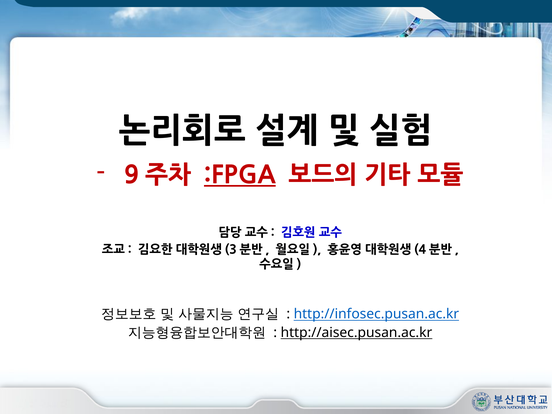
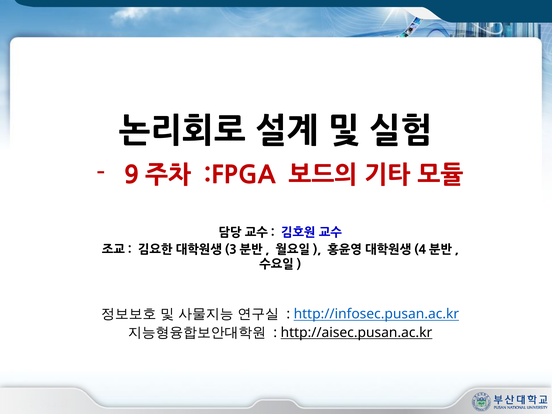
:FPGA underline: present -> none
